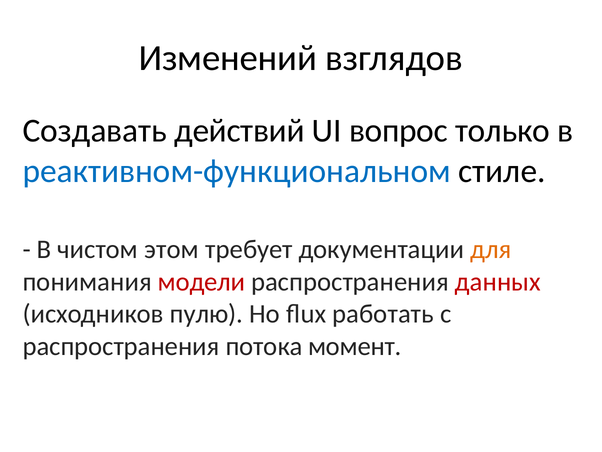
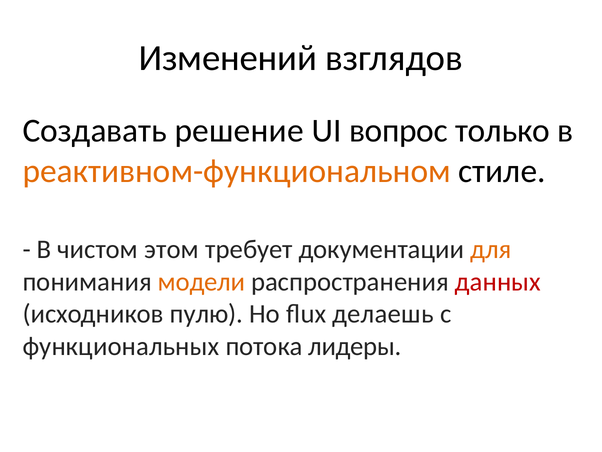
действий: действий -> решение
реактивном-функциональном colour: blue -> orange
модели colour: red -> orange
работать: работать -> делаешь
распространения at (121, 346): распространения -> функциональных
момент: момент -> лидеры
